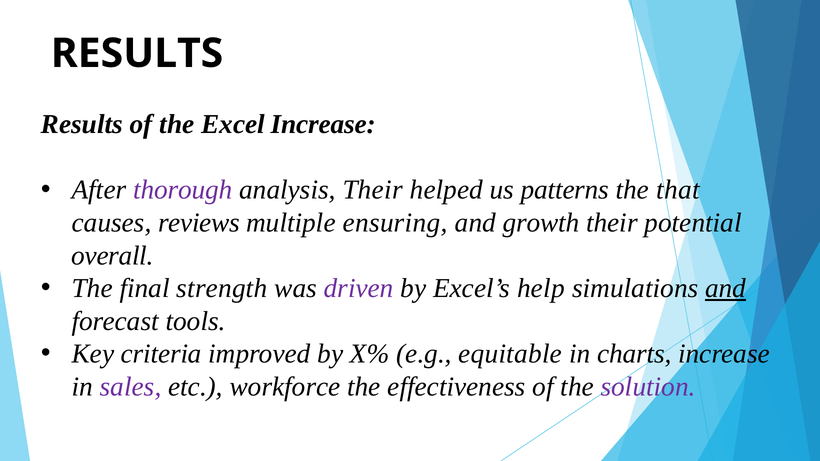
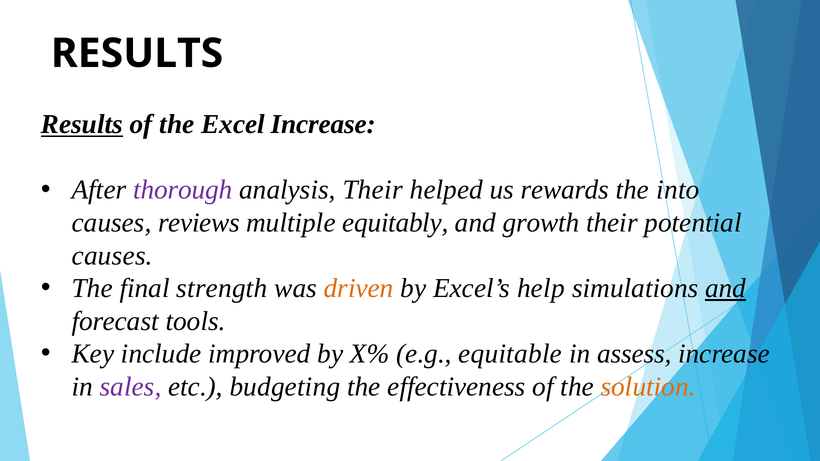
Results at (82, 124) underline: none -> present
patterns: patterns -> rewards
that: that -> into
ensuring: ensuring -> equitably
overall at (112, 256): overall -> causes
driven colour: purple -> orange
criteria: criteria -> include
charts: charts -> assess
workforce: workforce -> budgeting
solution colour: purple -> orange
